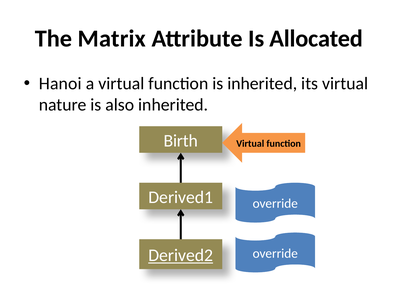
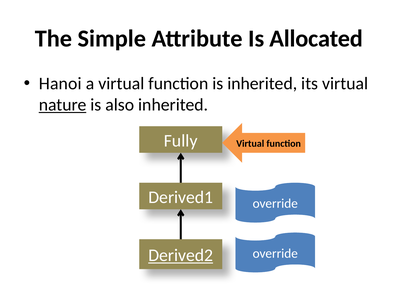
Matrix: Matrix -> Simple
nature underline: none -> present
Birth: Birth -> Fully
